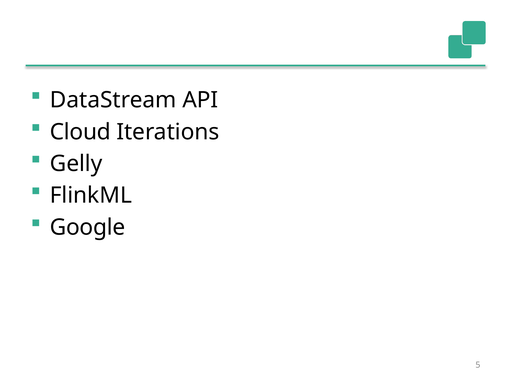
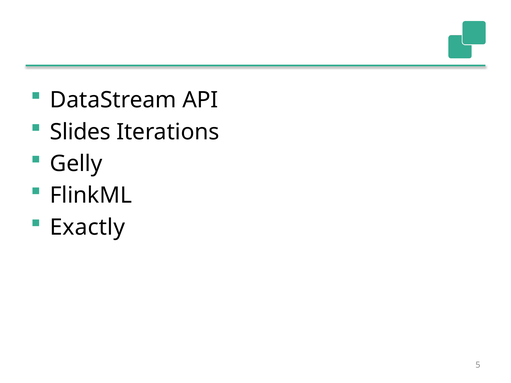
Cloud: Cloud -> Slides
Google: Google -> Exactly
